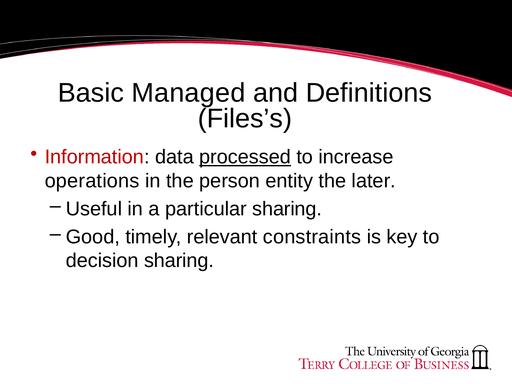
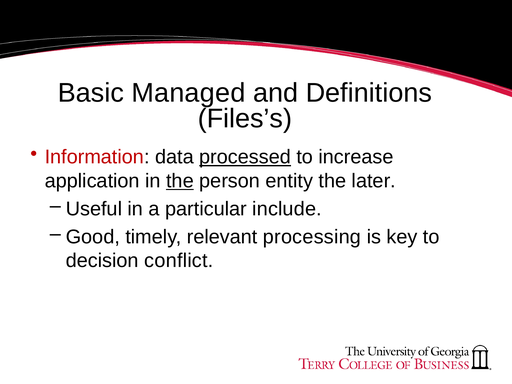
operations: operations -> application
the at (180, 181) underline: none -> present
particular sharing: sharing -> include
constraints: constraints -> processing
decision sharing: sharing -> conflict
